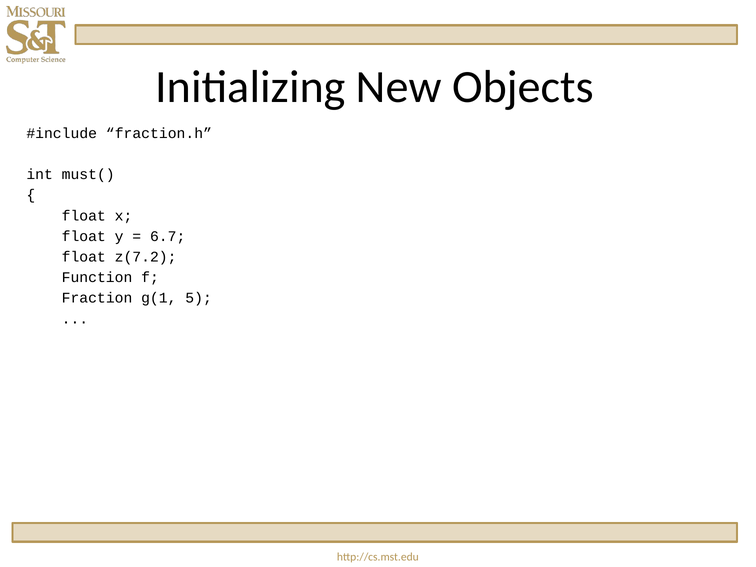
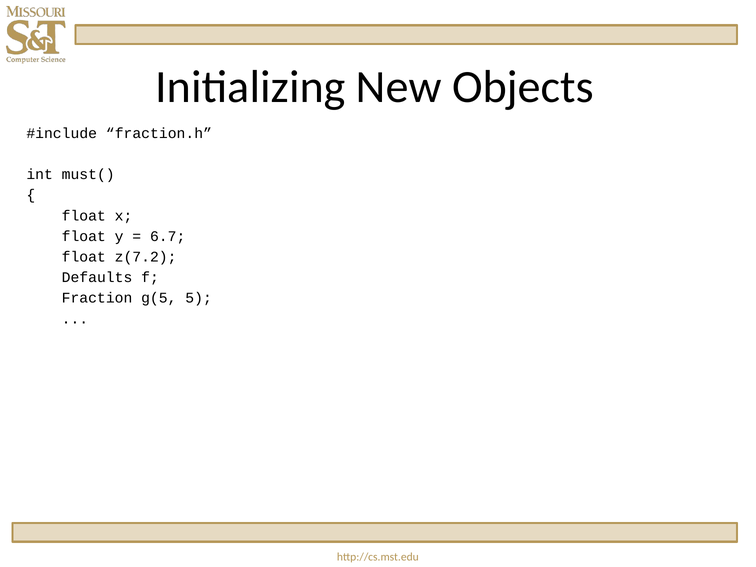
Function: Function -> Defaults
g(1: g(1 -> g(5
